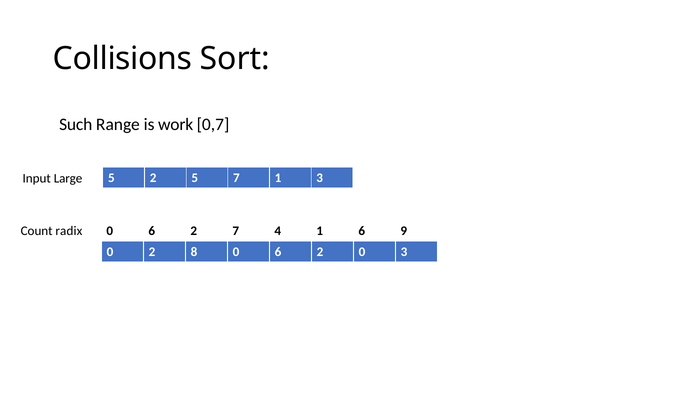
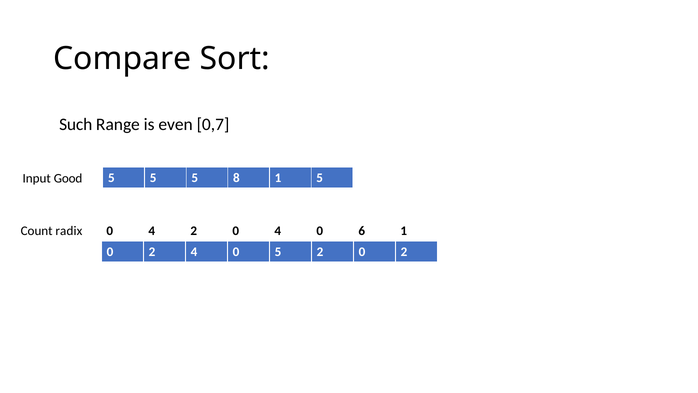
Collisions: Collisions -> Compare
work: work -> even
2 at (153, 178): 2 -> 5
5 7: 7 -> 8
1 3: 3 -> 5
Large: Large -> Good
6 at (152, 231): 6 -> 4
7 at (236, 231): 7 -> 0
1 at (320, 231): 1 -> 0
6 9: 9 -> 1
2 8: 8 -> 4
6 at (278, 252): 6 -> 5
2 0 3: 3 -> 2
